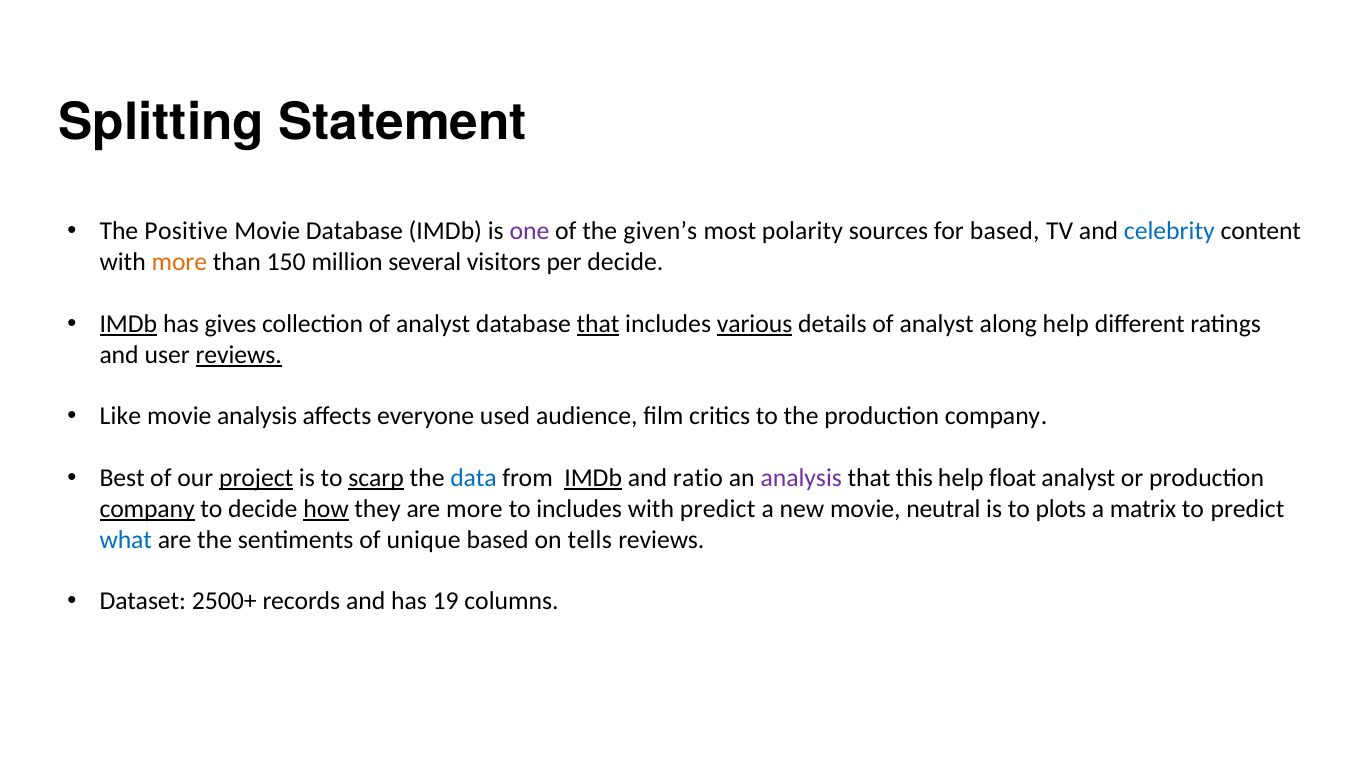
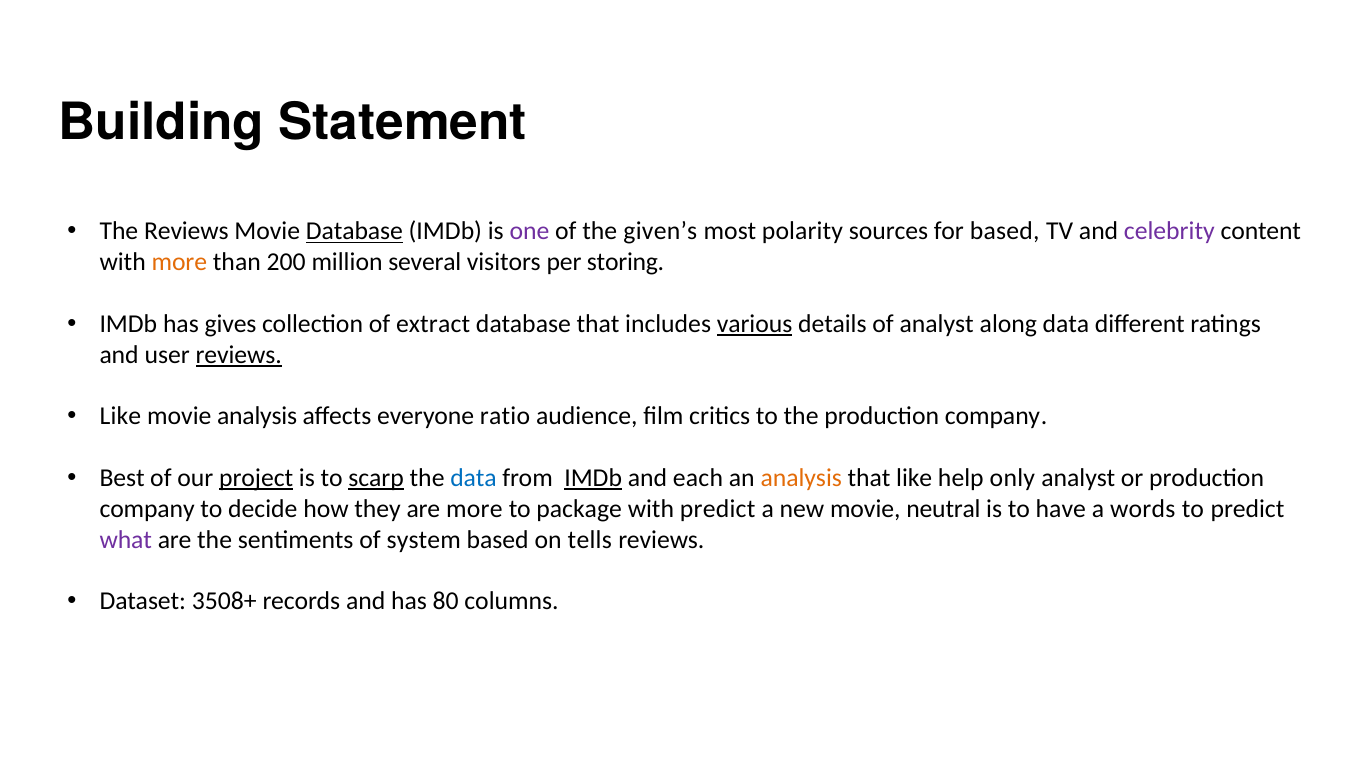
Splitting: Splitting -> Building
The Positive: Positive -> Reviews
Database at (354, 231) underline: none -> present
celebrity colour: blue -> purple
150: 150 -> 200
per decide: decide -> storing
IMDb at (128, 324) underline: present -> none
collection of analyst: analyst -> extract
that at (598, 324) underline: present -> none
along help: help -> data
used: used -> ratio
ratio: ratio -> each
analysis at (801, 478) colour: purple -> orange
that this: this -> like
float: float -> only
company at (147, 509) underline: present -> none
how underline: present -> none
to includes: includes -> package
plots: plots -> have
matrix: matrix -> words
what colour: blue -> purple
unique: unique -> system
2500+: 2500+ -> 3508+
19: 19 -> 80
